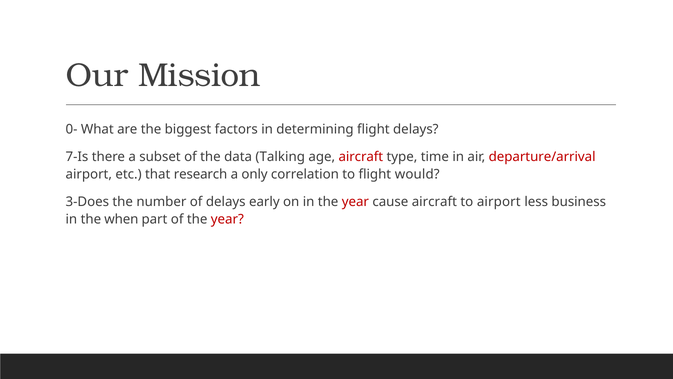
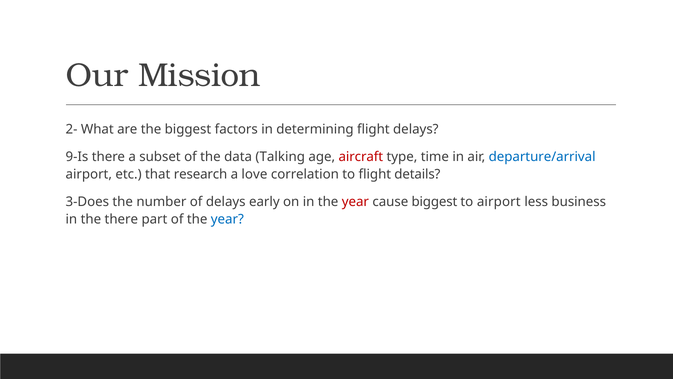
0-: 0- -> 2-
7-Is: 7-Is -> 9-Is
departure/arrival colour: red -> blue
only: only -> love
would: would -> details
cause aircraft: aircraft -> biggest
the when: when -> there
year at (227, 219) colour: red -> blue
